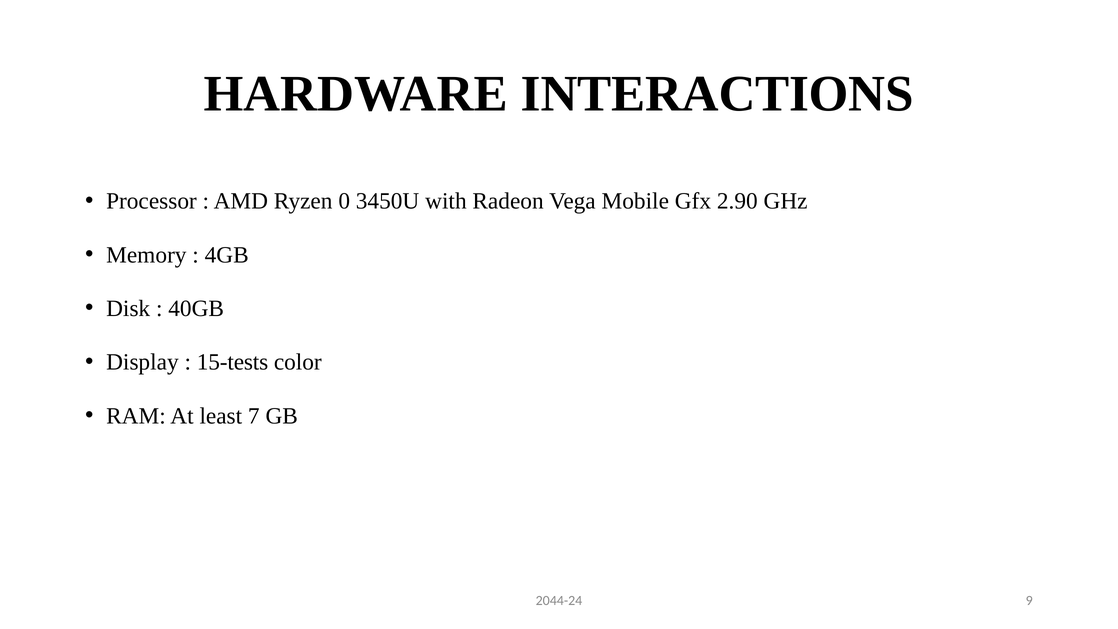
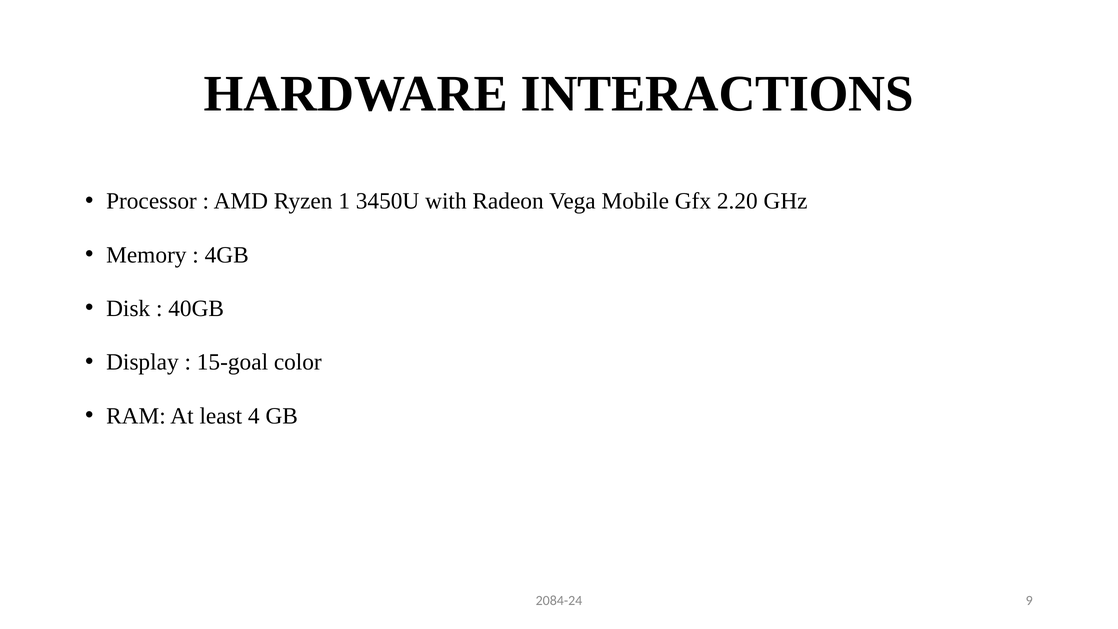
0: 0 -> 1
2.90: 2.90 -> 2.20
15-tests: 15-tests -> 15-goal
7: 7 -> 4
2044-24: 2044-24 -> 2084-24
